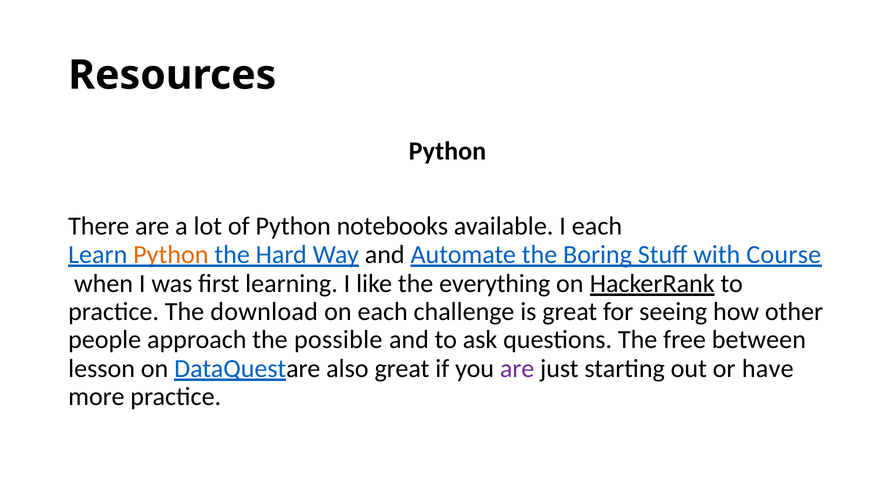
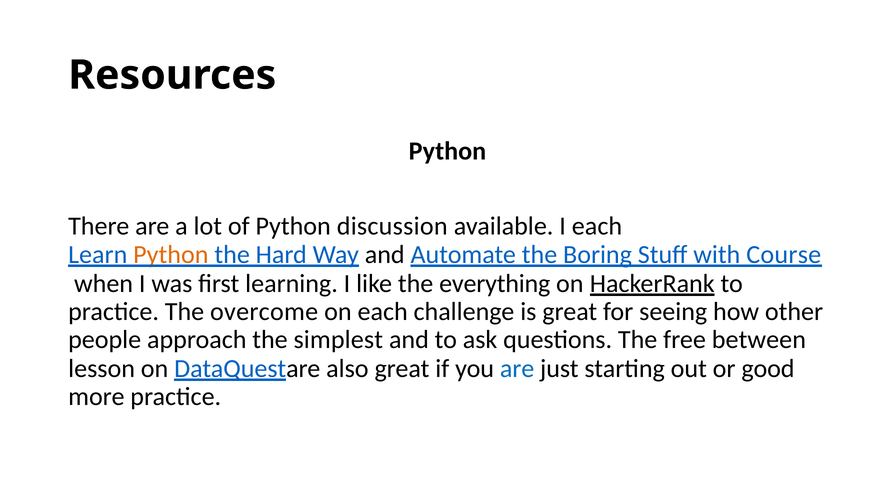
notebooks: notebooks -> discussion
download: download -> overcome
possible: possible -> simplest
are at (517, 369) colour: purple -> blue
have: have -> good
